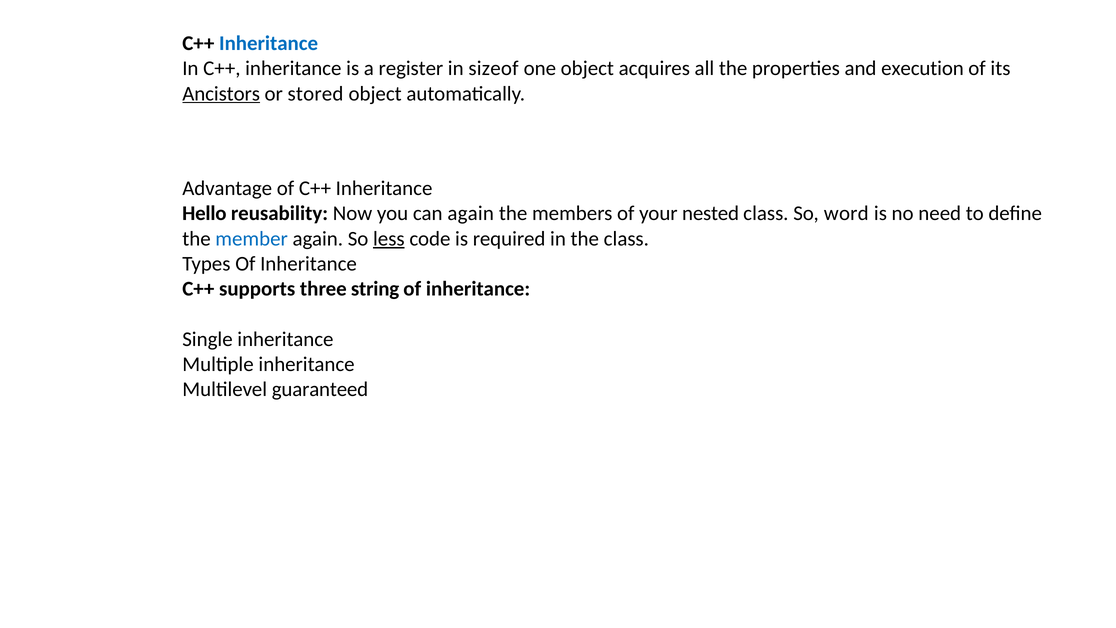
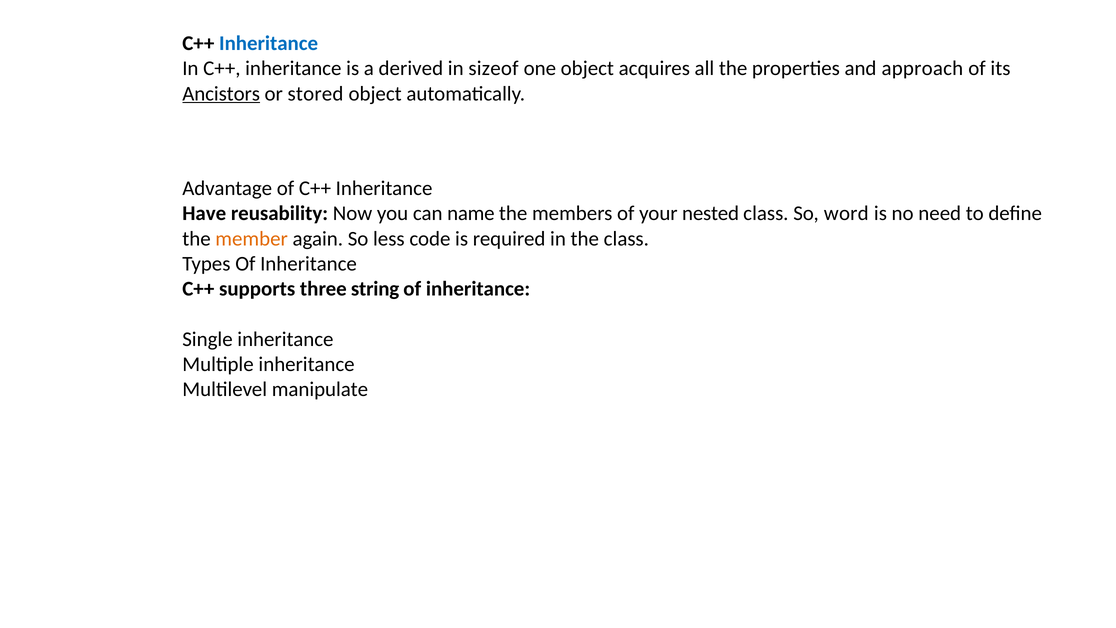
register: register -> derived
execution: execution -> approach
Hello: Hello -> Have
can again: again -> name
member colour: blue -> orange
less underline: present -> none
guaranteed: guaranteed -> manipulate
